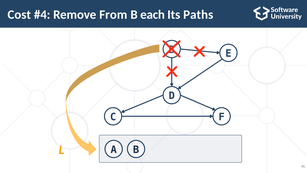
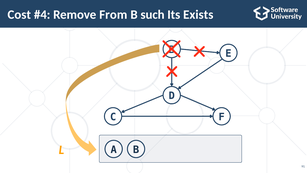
each: each -> such
Paths: Paths -> Exists
